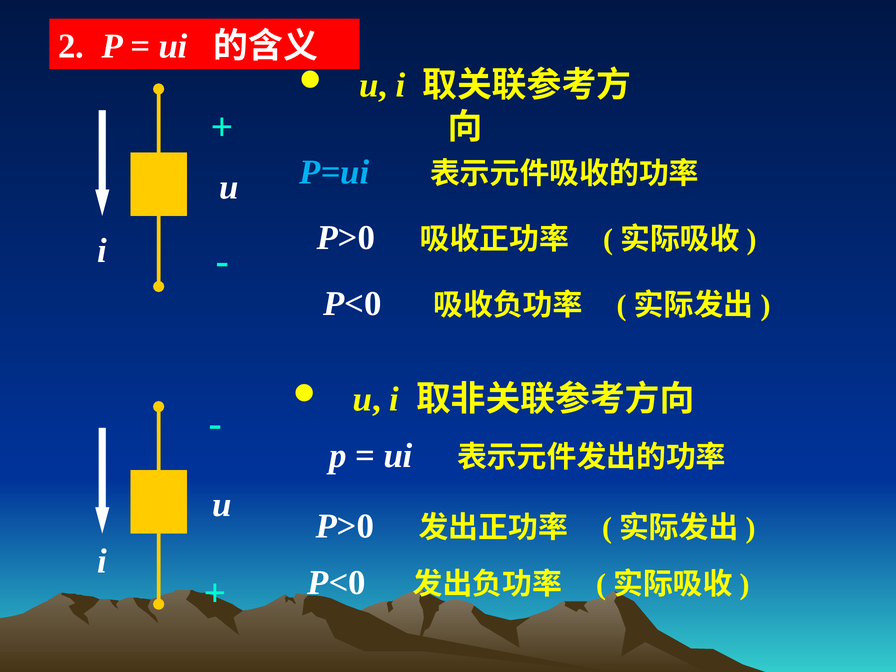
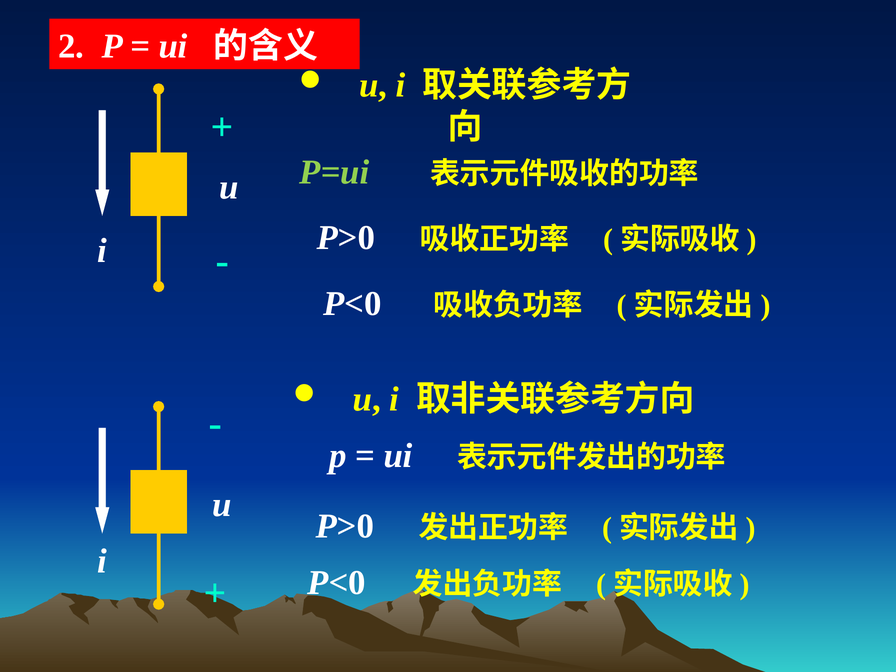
P=ui colour: light blue -> light green
